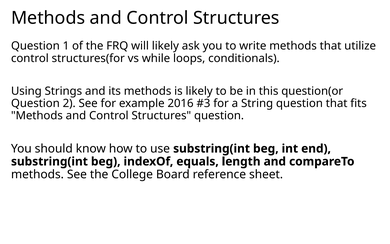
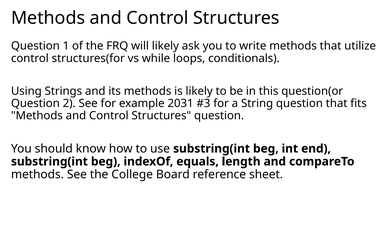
2016: 2016 -> 2031
